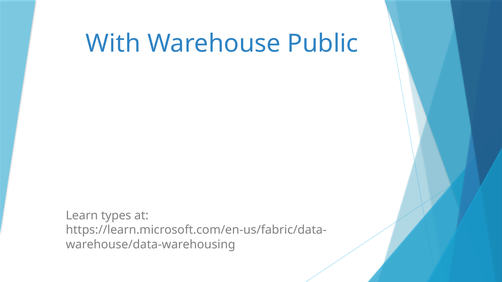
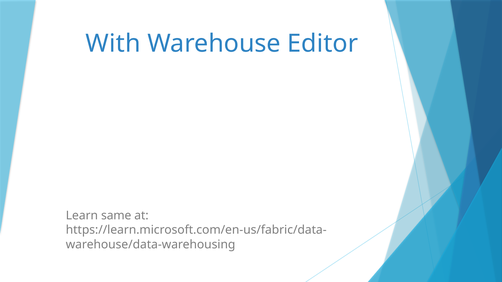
Public: Public -> Editor
types: types -> same
